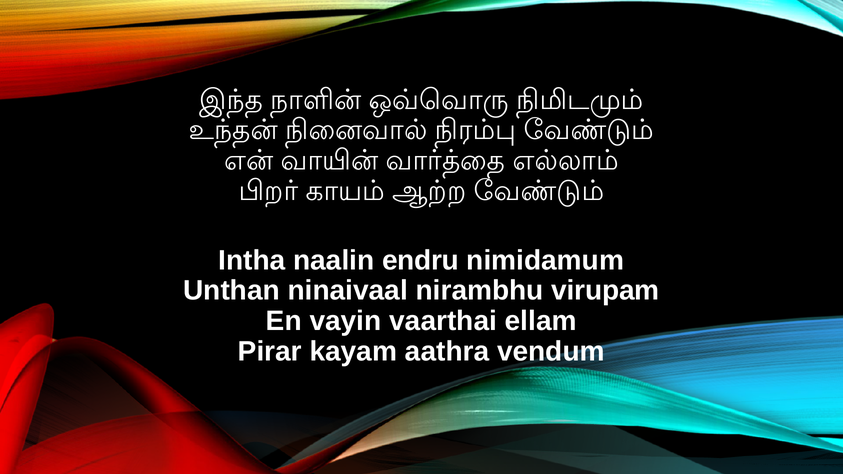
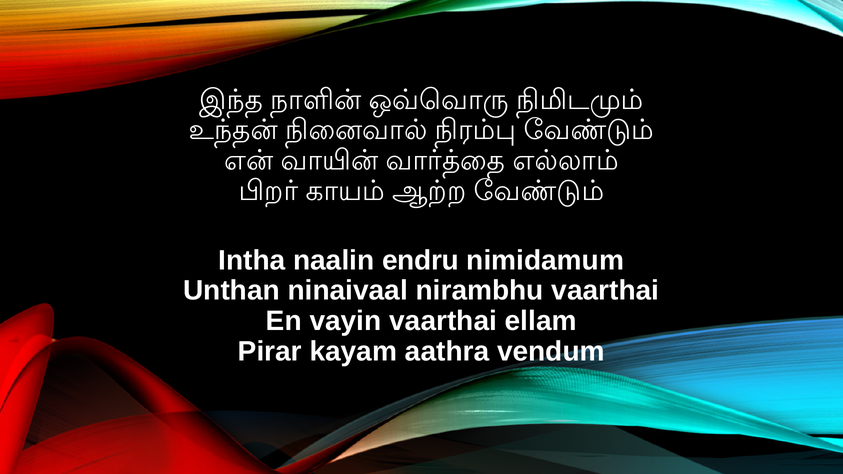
nirambhu virupam: virupam -> vaarthai
